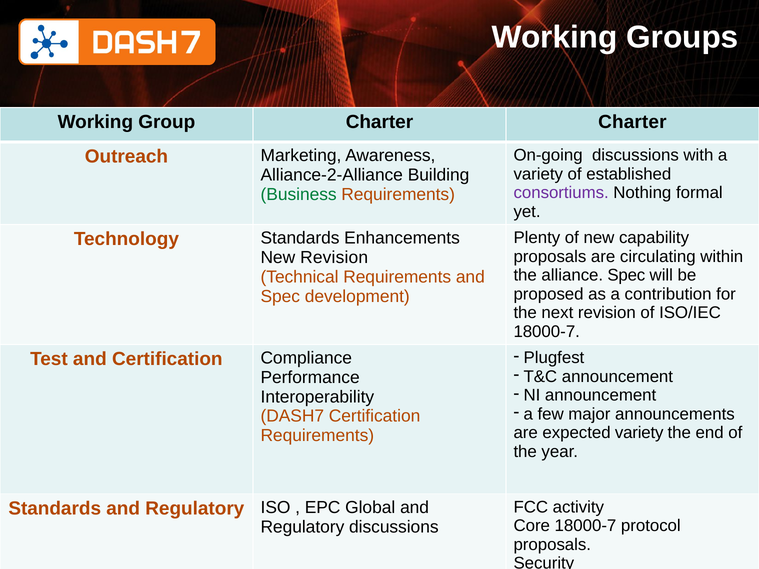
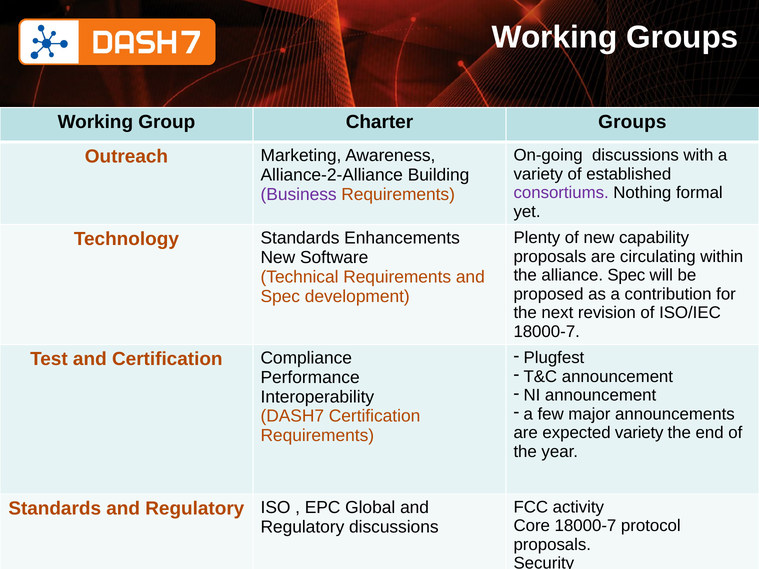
Charter Charter: Charter -> Groups
Business colour: green -> purple
New Revision: Revision -> Software
